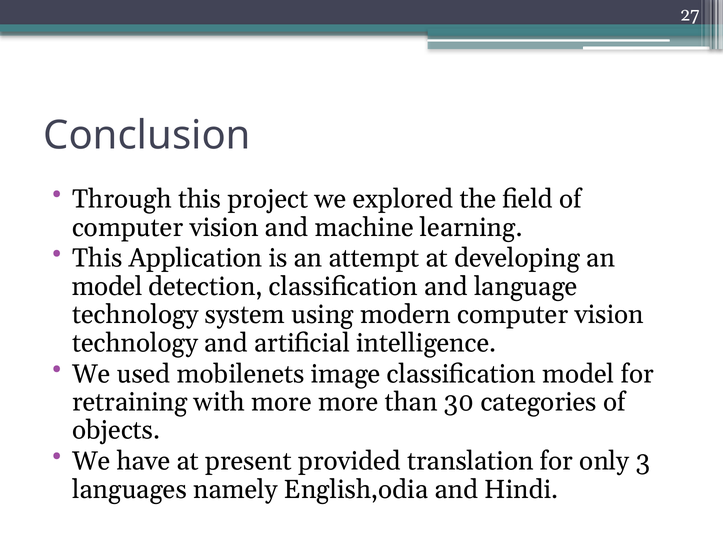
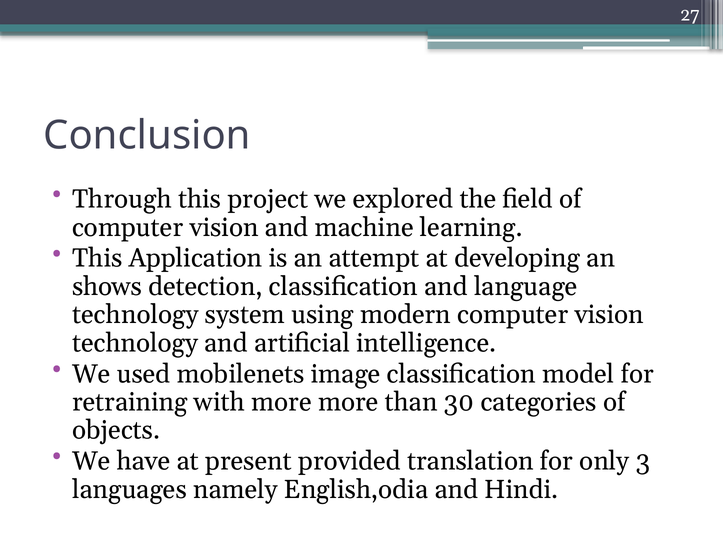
model at (107, 286): model -> shows
